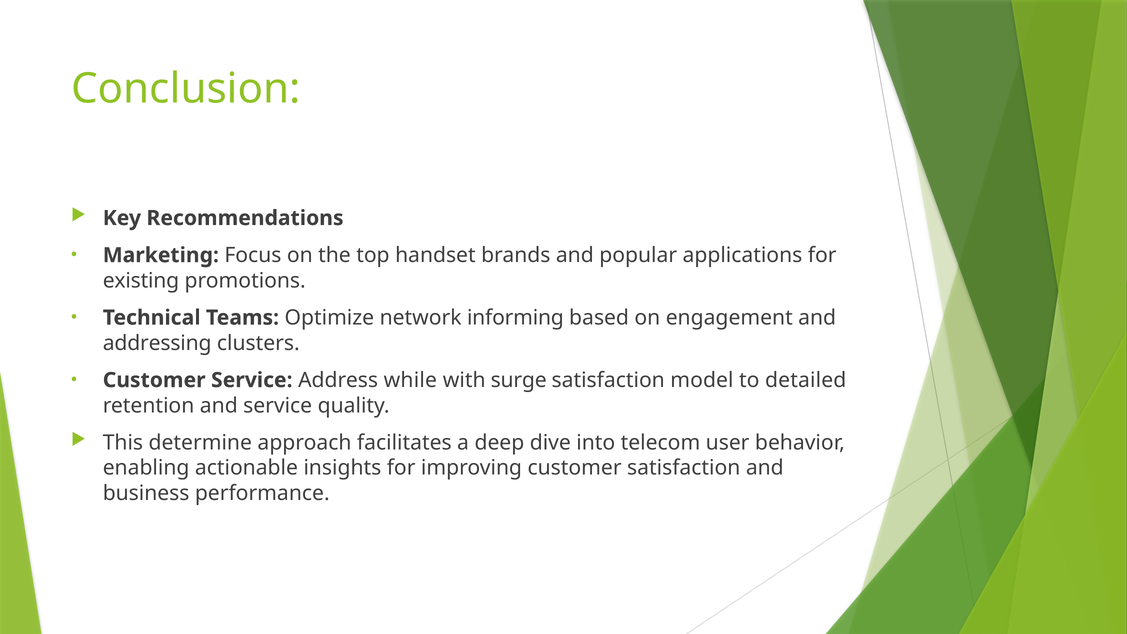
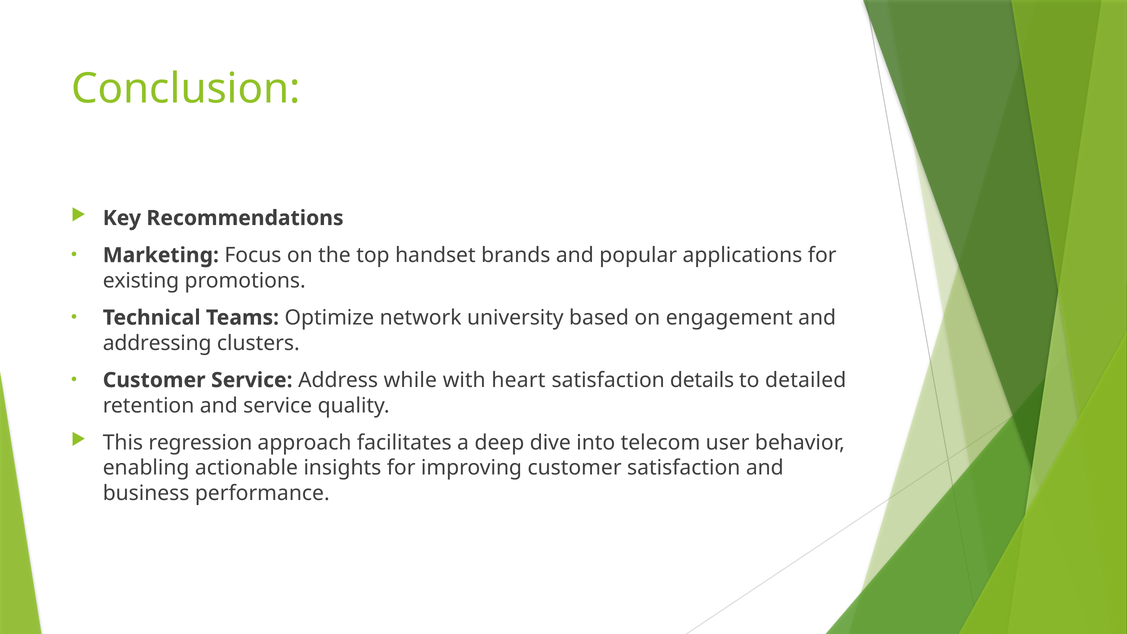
informing: informing -> university
surge: surge -> heart
model: model -> details
determine: determine -> regression
